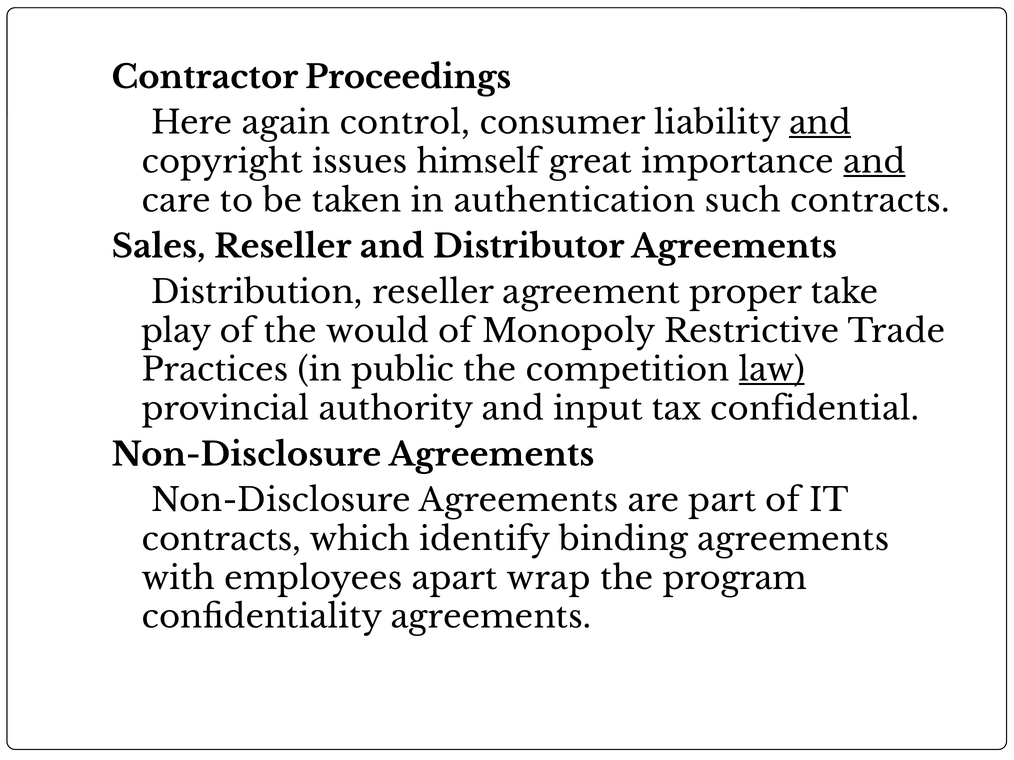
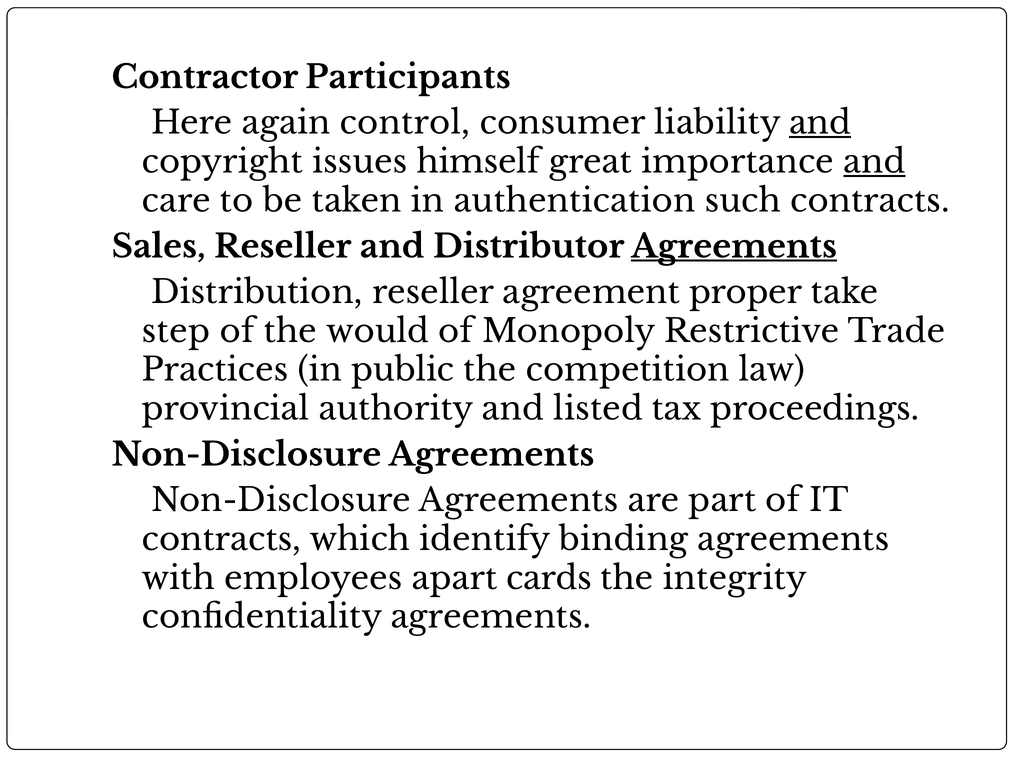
Proceedings: Proceedings -> Participants
Agreements at (734, 247) underline: none -> present
play: play -> step
law underline: present -> none
input: input -> listed
confidential: confidential -> proceedings
wrap: wrap -> cards
program: program -> integrity
